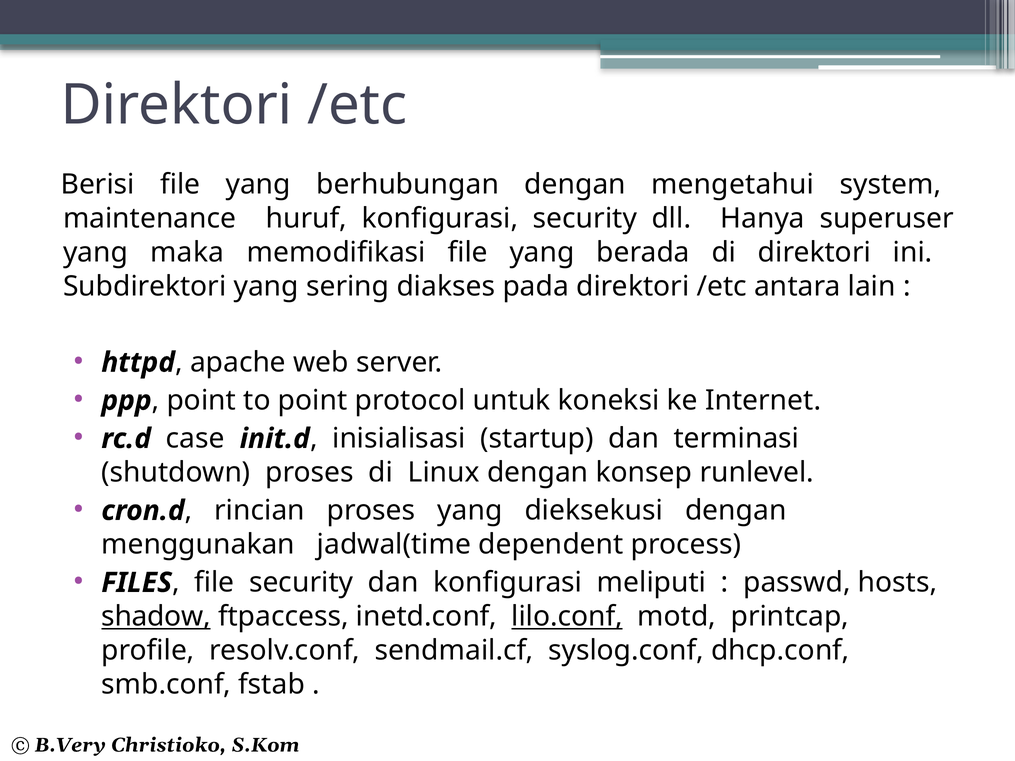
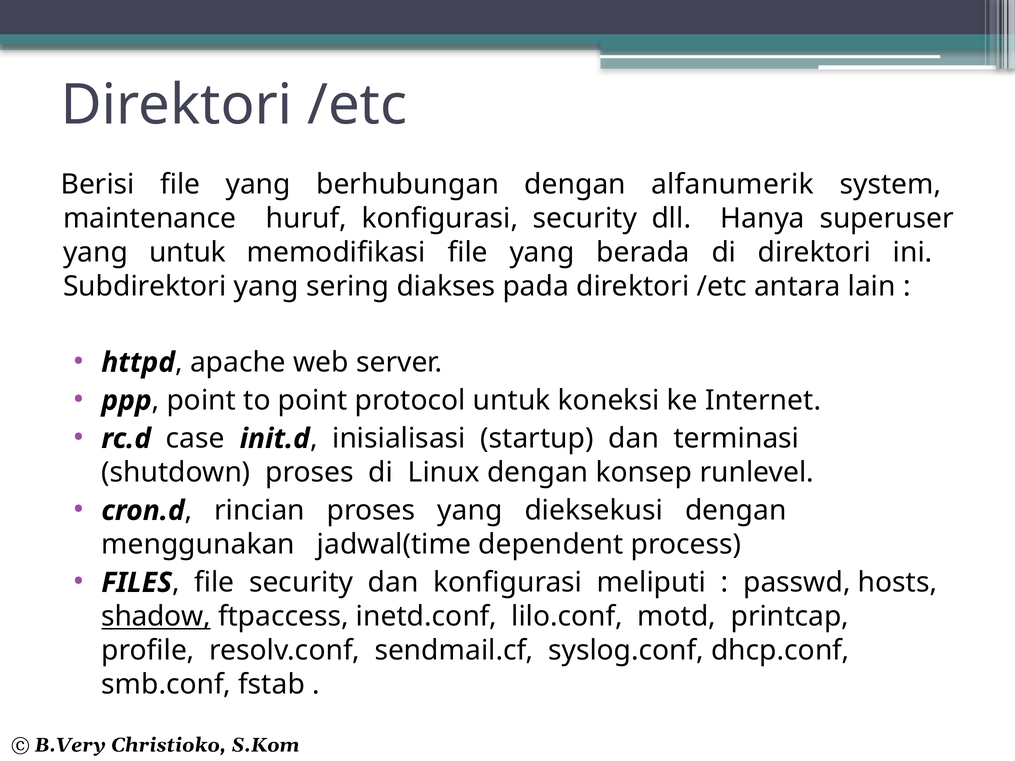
mengetahui: mengetahui -> alfanumerik
yang maka: maka -> untuk
lilo.conf underline: present -> none
